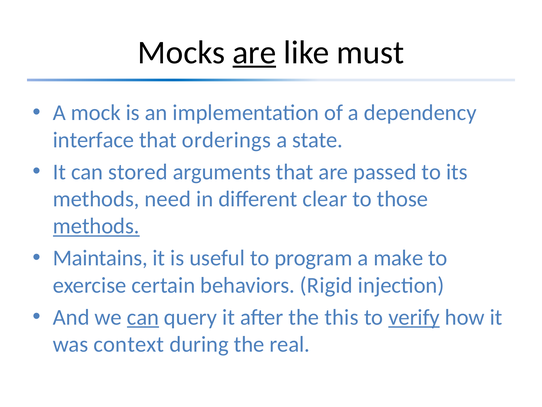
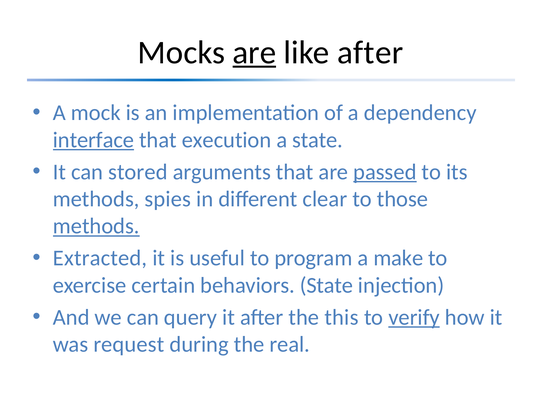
like must: must -> after
interface underline: none -> present
orderings: orderings -> execution
passed underline: none -> present
need: need -> spies
Maintains: Maintains -> Extracted
behaviors Rigid: Rigid -> State
can at (143, 317) underline: present -> none
context: context -> request
